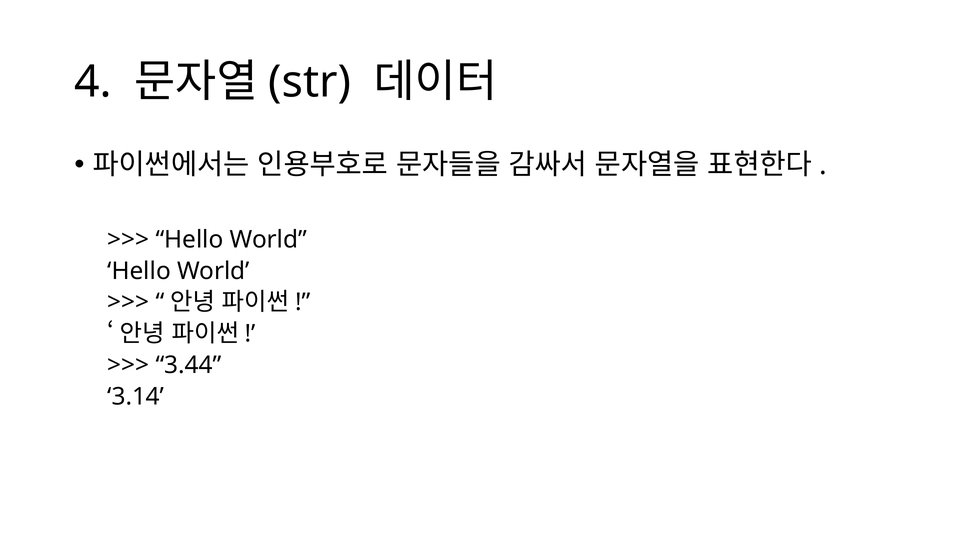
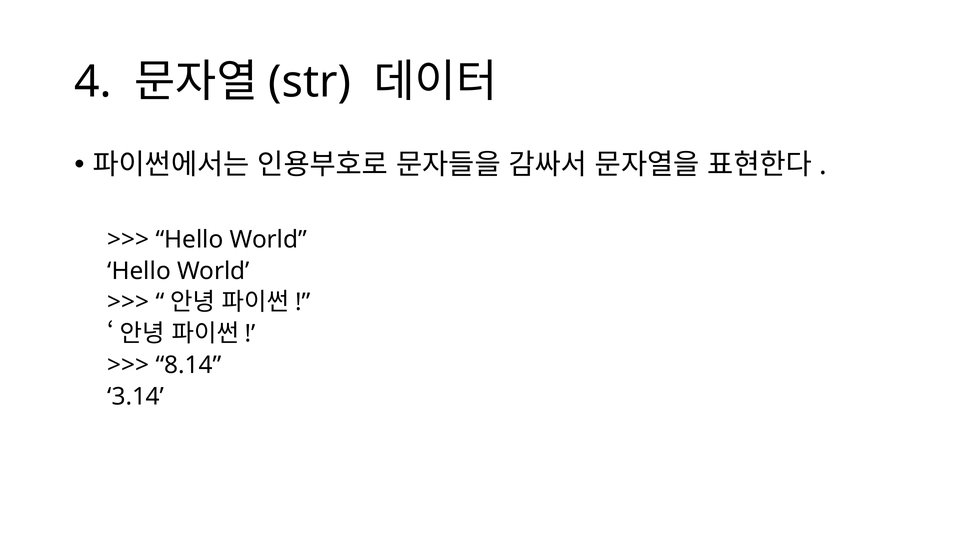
3.44: 3.44 -> 8.14
